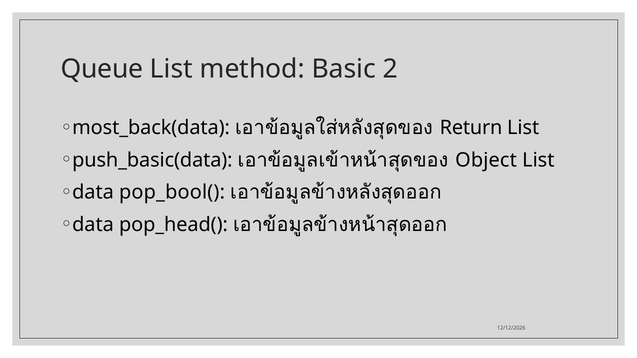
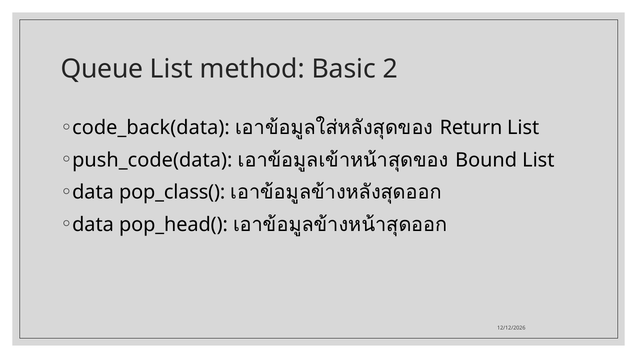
most_back(data: most_back(data -> code_back(data
push_basic(data: push_basic(data -> push_code(data
Object: Object -> Bound
pop_bool(: pop_bool( -> pop_class(
